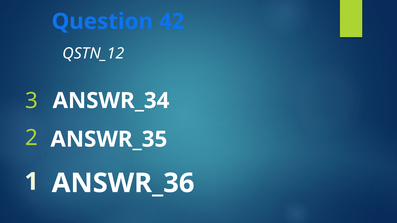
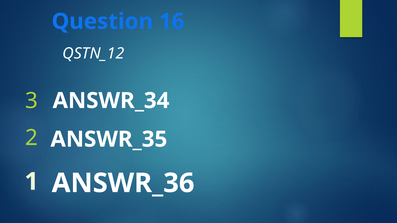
42: 42 -> 16
